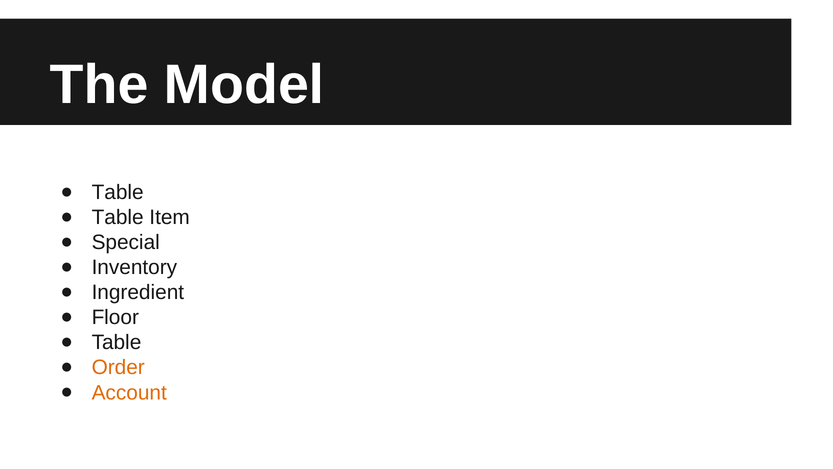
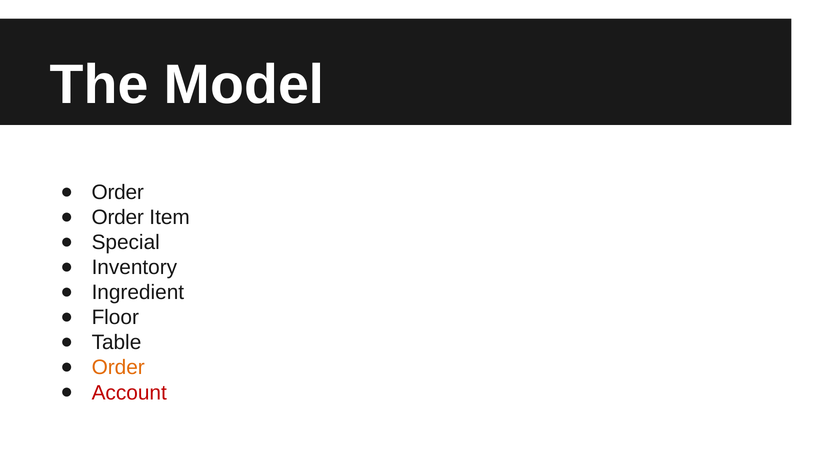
Table at (118, 192): Table -> Order
Table at (118, 217): Table -> Order
Account colour: orange -> red
